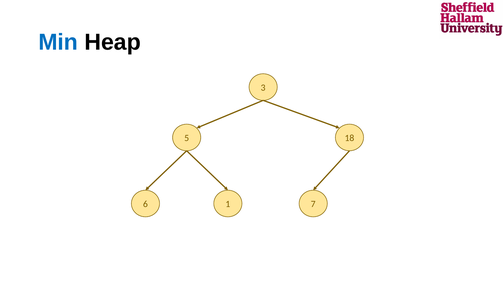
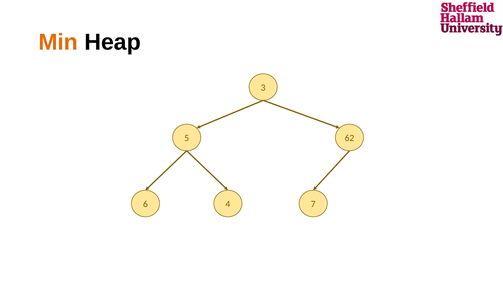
Min colour: blue -> orange
18: 18 -> 62
1: 1 -> 4
